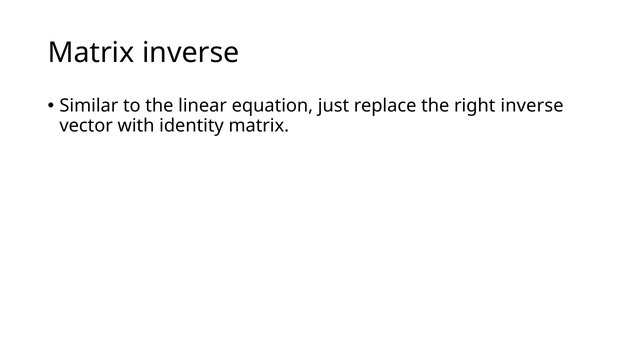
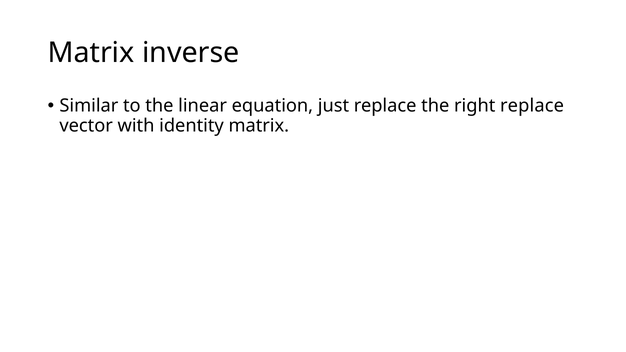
right inverse: inverse -> replace
